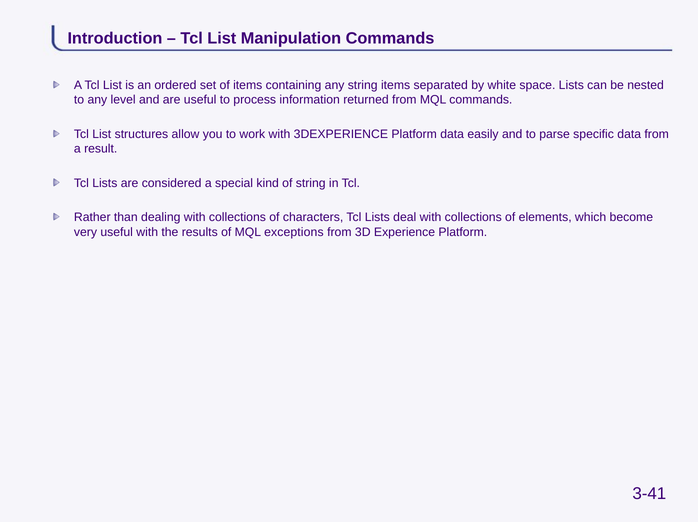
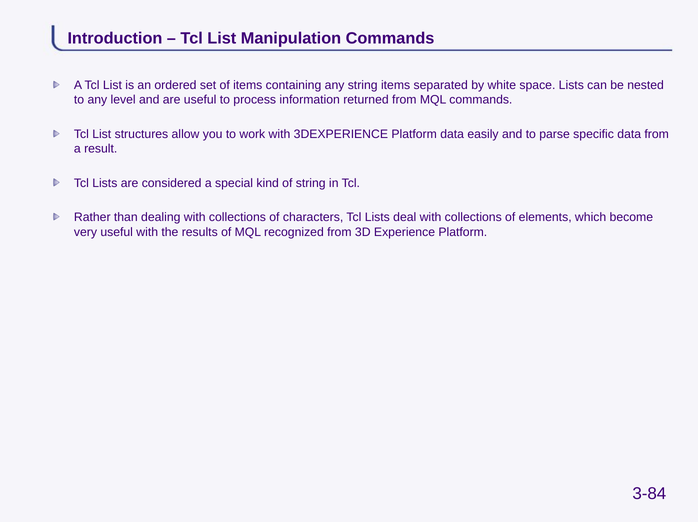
exceptions: exceptions -> recognized
3-41: 3-41 -> 3-84
